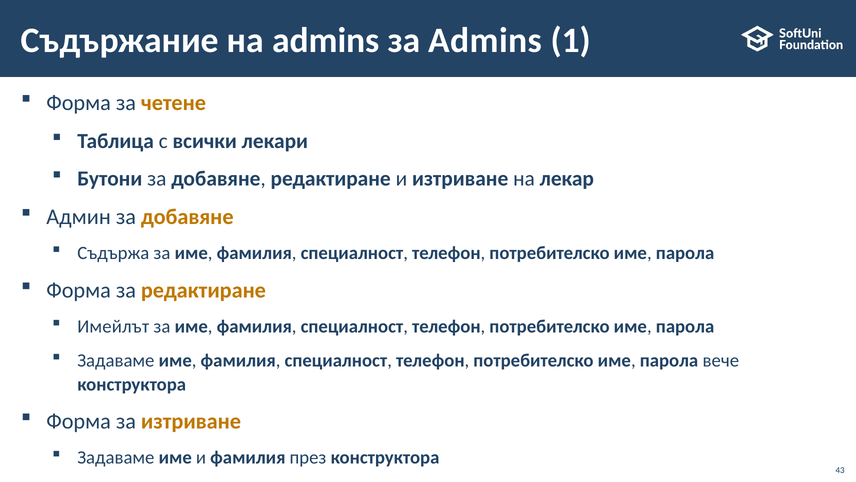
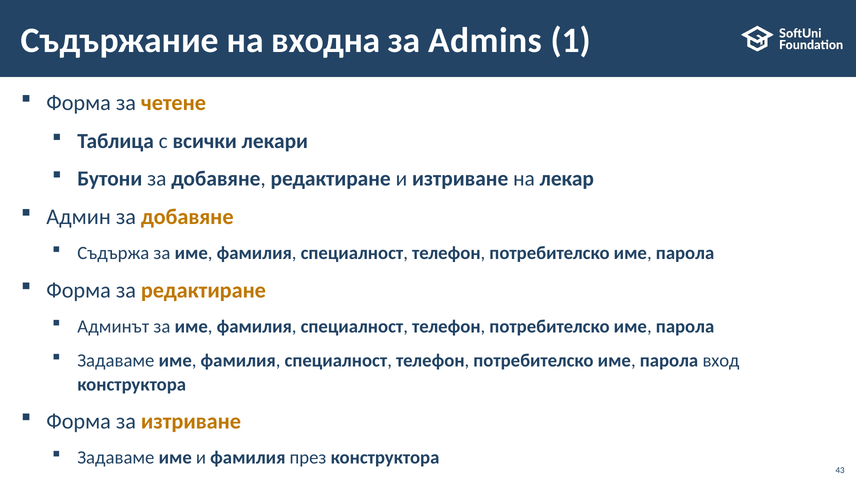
на admins: admins -> входна
Имейлът: Имейлът -> Админът
вече: вече -> вход
